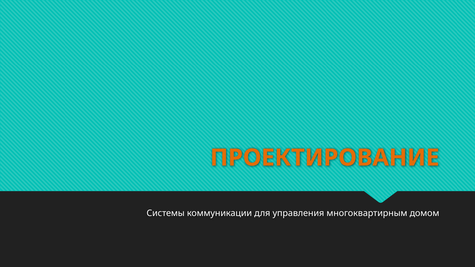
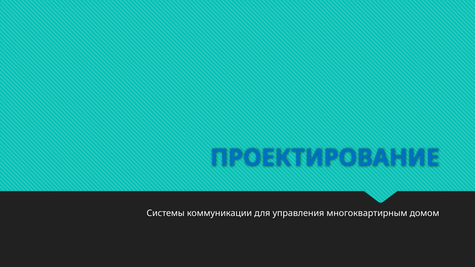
ПРОЕКТИРОВАНИЕ colour: orange -> blue
